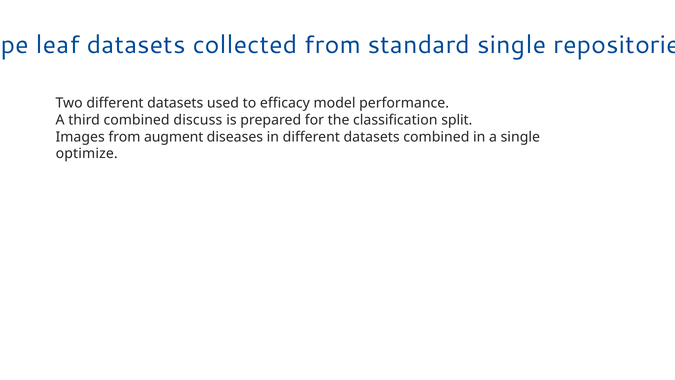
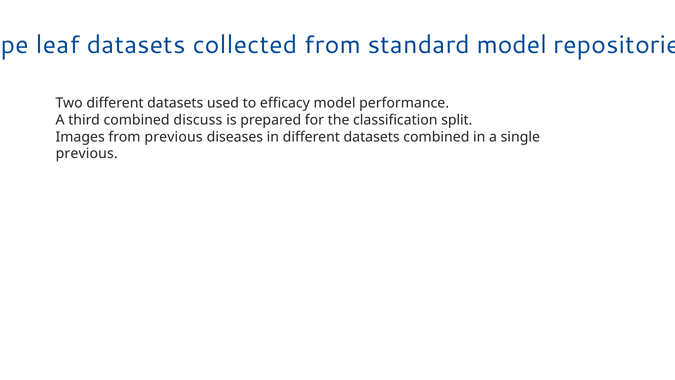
standard single: single -> model
from augment: augment -> previous
optimize at (87, 154): optimize -> previous
